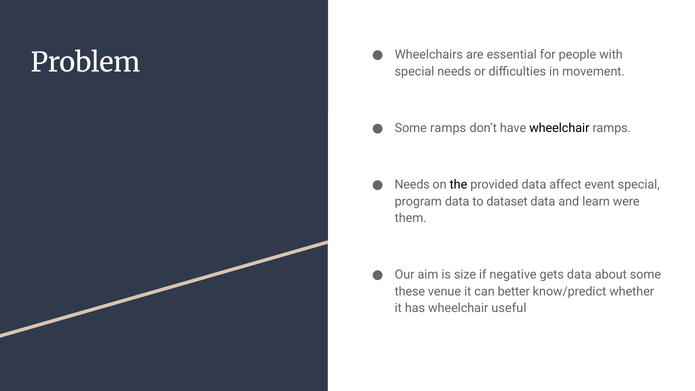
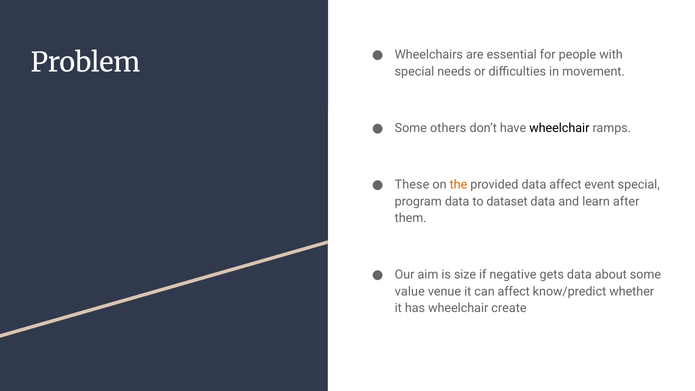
Some ramps: ramps -> others
Needs at (412, 185): Needs -> These
the colour: black -> orange
were: were -> after
these: these -> value
can better: better -> affect
useful: useful -> create
